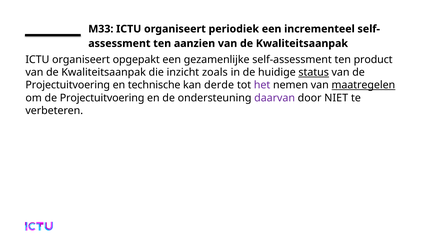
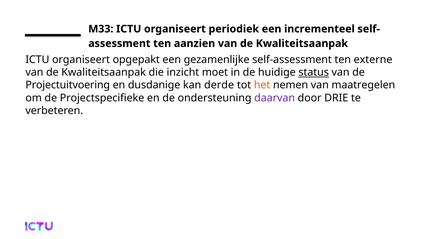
product: product -> externe
zoals: zoals -> moet
technische: technische -> dusdanige
het colour: purple -> orange
maatregelen underline: present -> none
om de Projectuitvoering: Projectuitvoering -> Projectspecifieke
NIET: NIET -> DRIE
